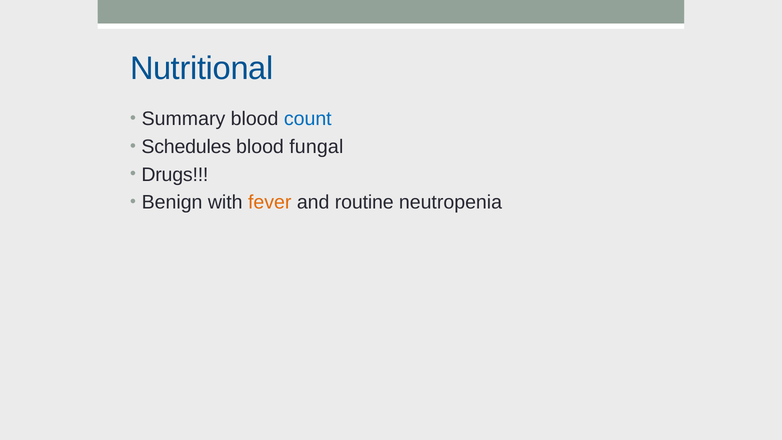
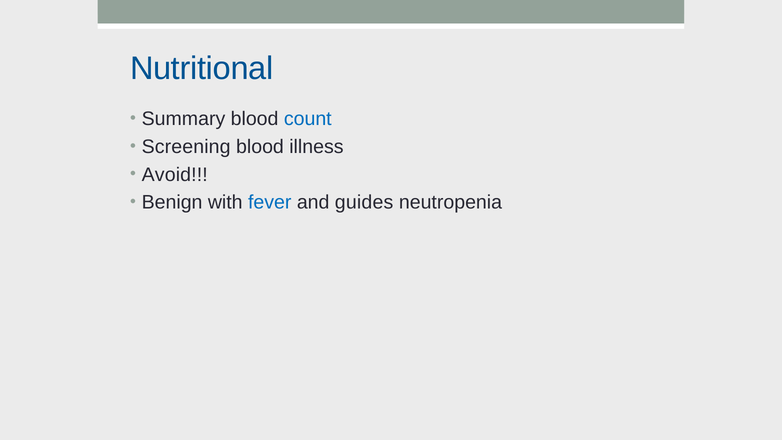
Schedules: Schedules -> Screening
fungal: fungal -> illness
Drugs: Drugs -> Avoid
fever colour: orange -> blue
routine: routine -> guides
